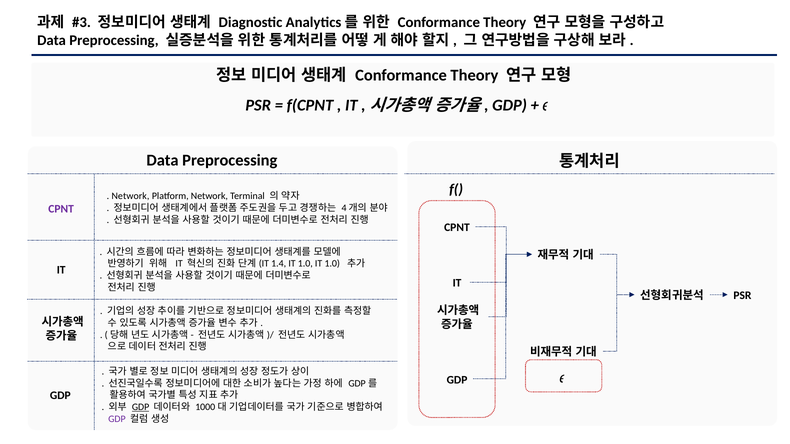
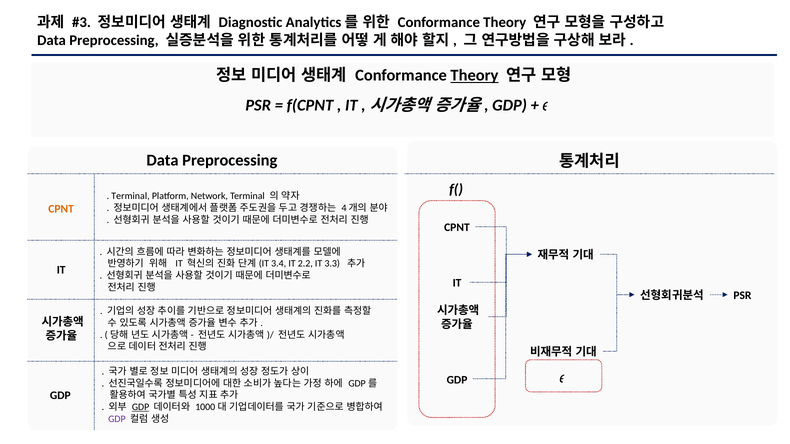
Theory at (474, 75) underline: none -> present
Network at (130, 196): Network -> Terminal
CPNT at (61, 209) colour: purple -> orange
1.4: 1.4 -> 3.4
1.0 at (305, 264): 1.0 -> 2.2
1.0 at (332, 264): 1.0 -> 3.3
